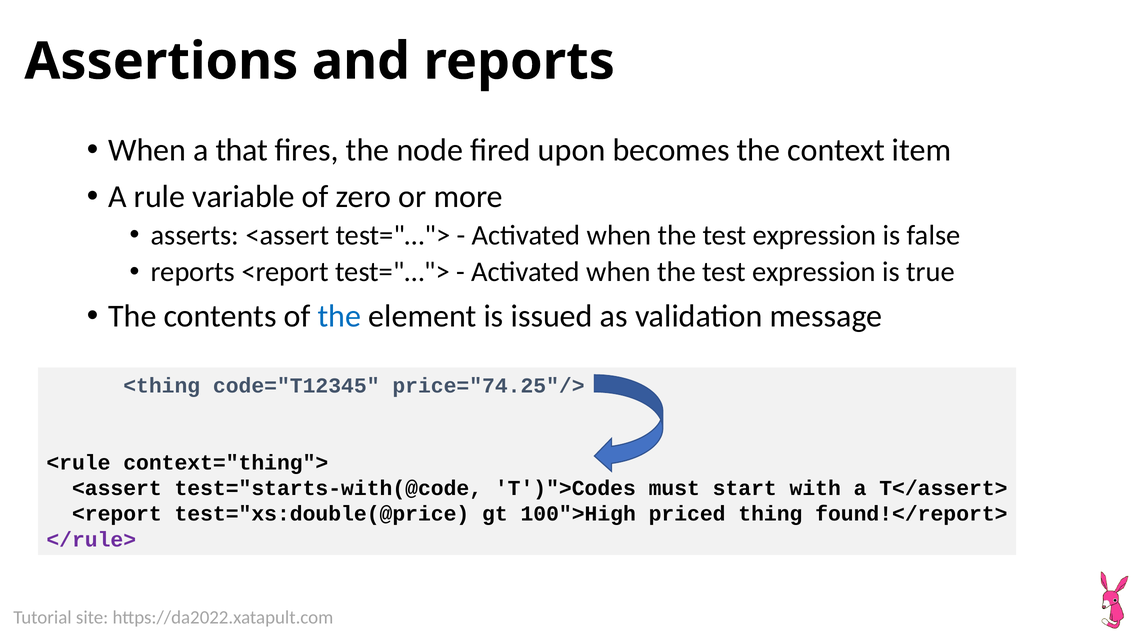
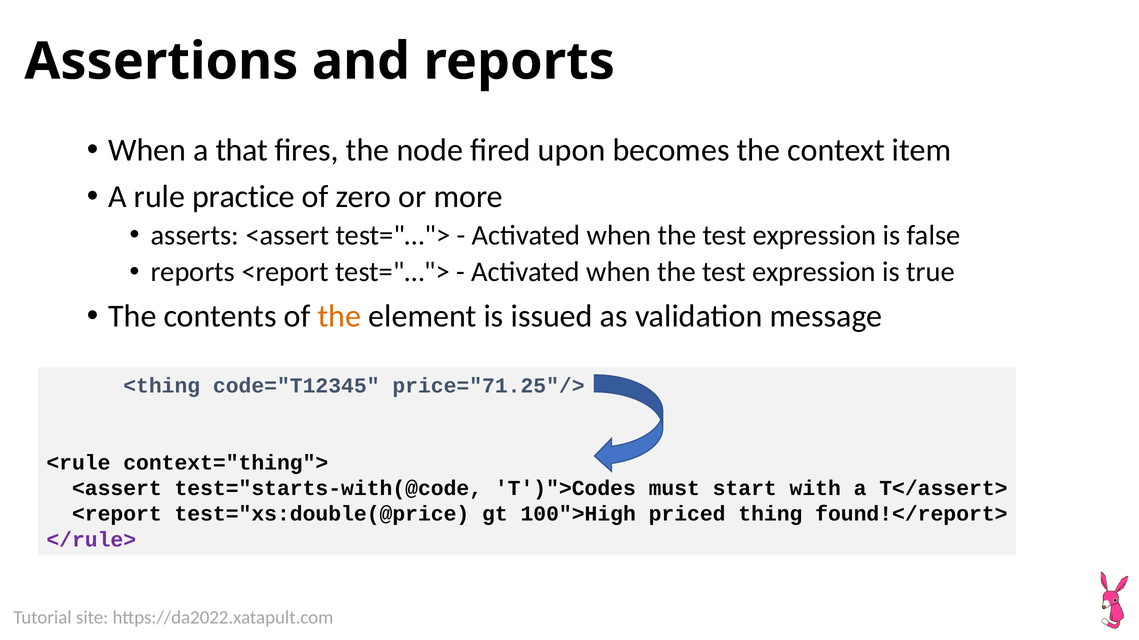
variable: variable -> practice
the at (339, 317) colour: blue -> orange
price="74.25"/>: price="74.25"/> -> price="71.25"/>
